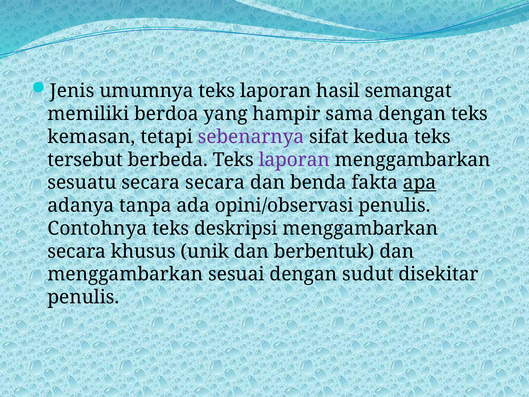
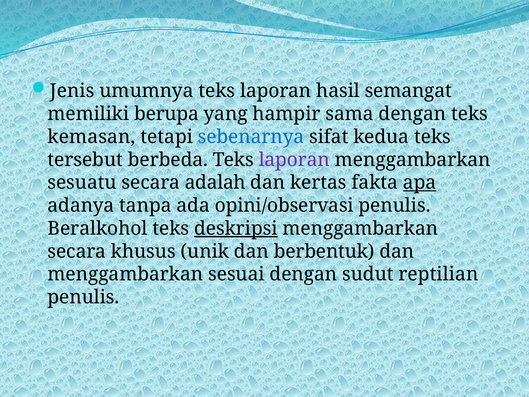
berdoa: berdoa -> berupa
sebenarnya colour: purple -> blue
secara secara: secara -> adalah
benda: benda -> kertas
Contohnya: Contohnya -> Beralkohol
deskripsi underline: none -> present
disekitar: disekitar -> reptilian
